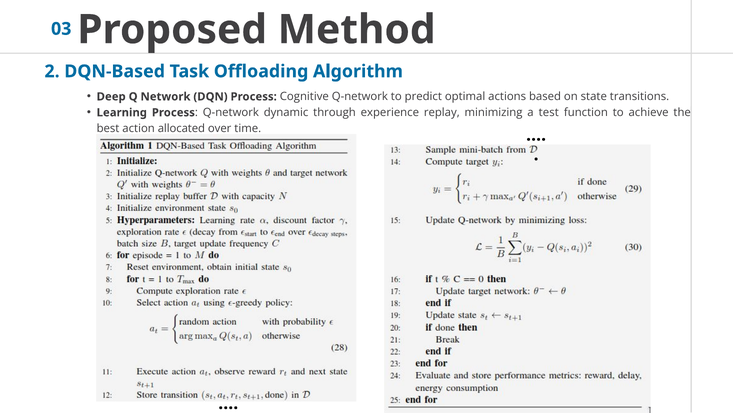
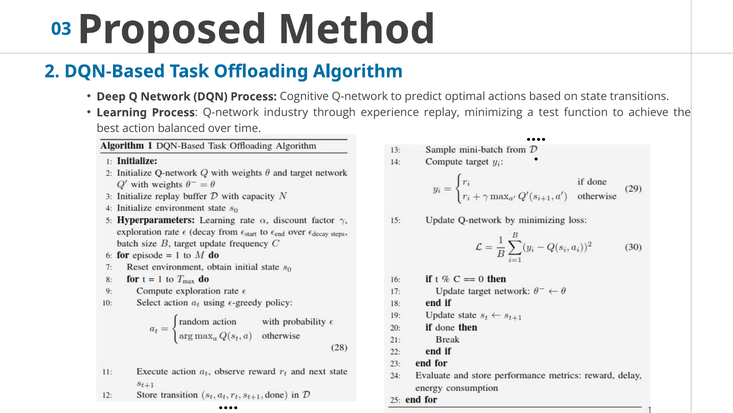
dynamic: dynamic -> industry
allocated: allocated -> balanced
